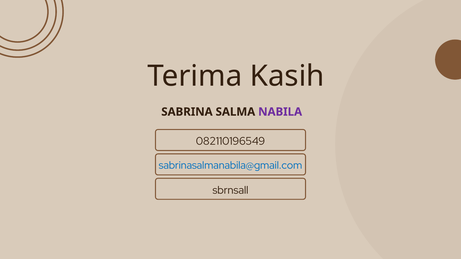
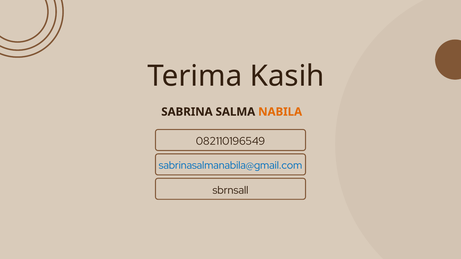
NABILA colour: purple -> orange
